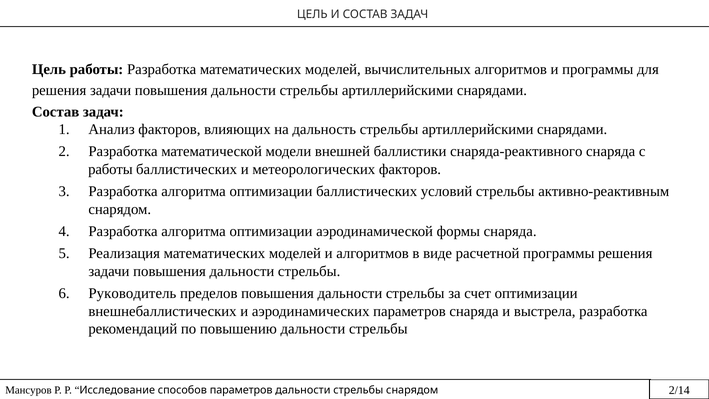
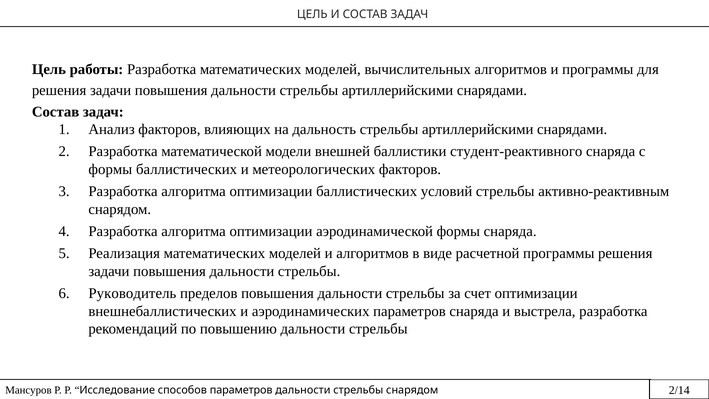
снаряда-реактивного: снаряда-реактивного -> студент-реактивного
работы at (110, 169): работы -> формы
